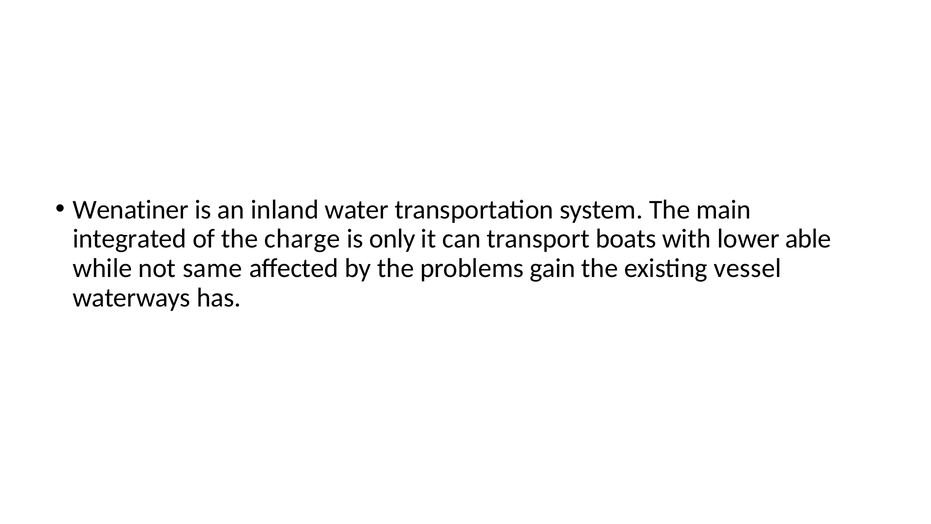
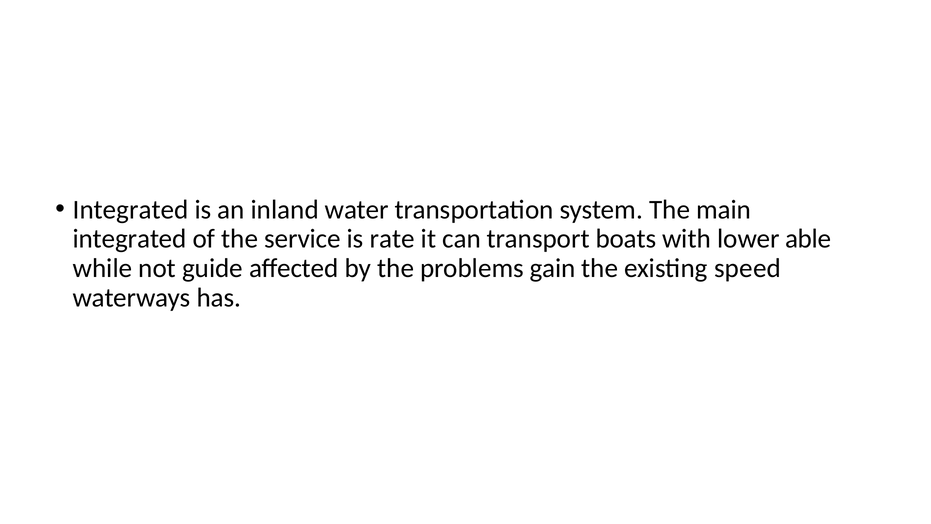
Wenatiner at (131, 209): Wenatiner -> Integrated
charge: charge -> service
only: only -> rate
same: same -> guide
vessel: vessel -> speed
